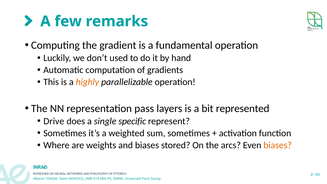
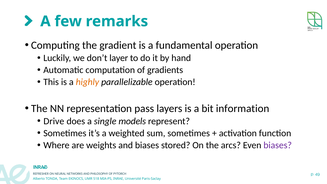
used: used -> layer
represented: represented -> information
specific: specific -> models
biases at (278, 145) colour: orange -> purple
